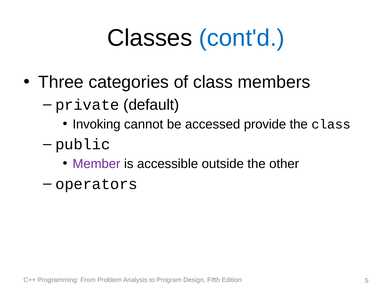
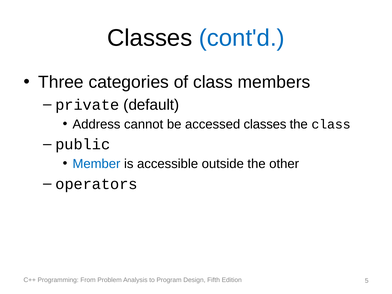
Invoking: Invoking -> Address
accessed provide: provide -> classes
Member colour: purple -> blue
